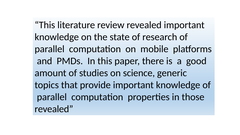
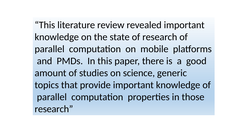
revealed at (54, 109): revealed -> research
